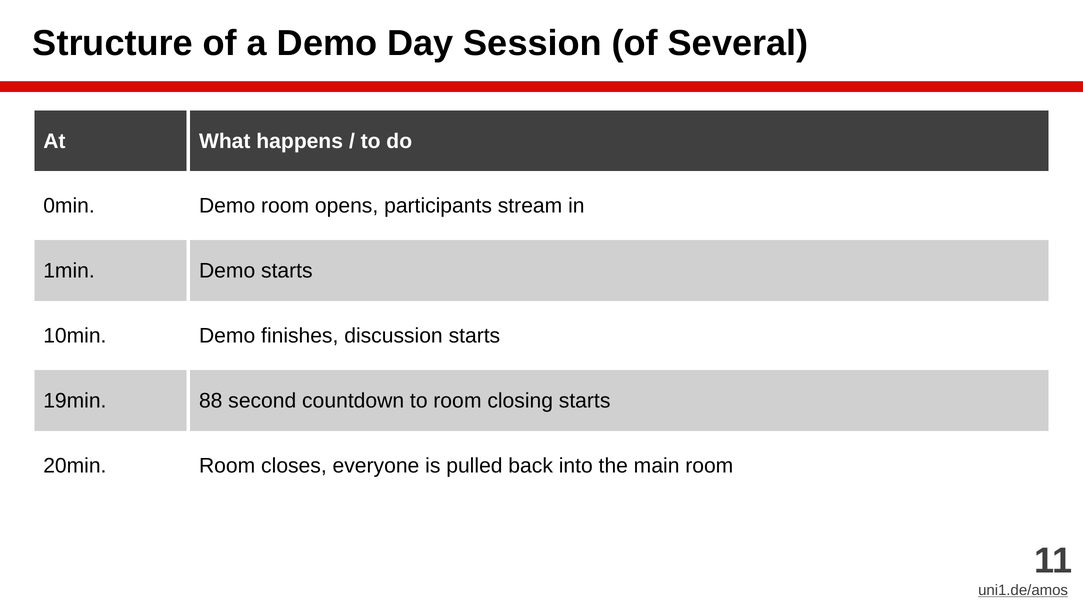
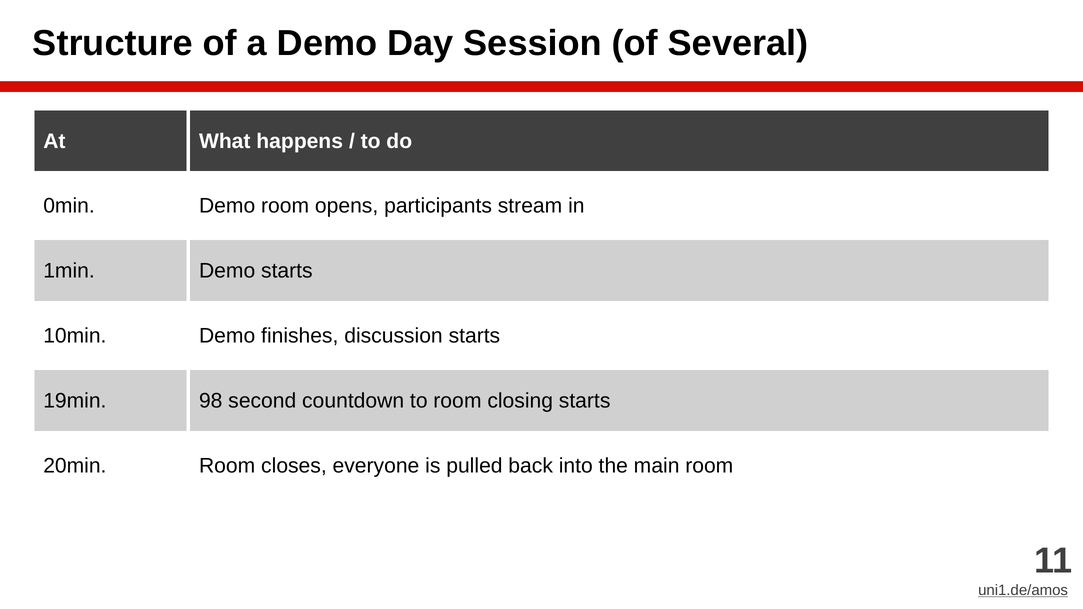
88: 88 -> 98
